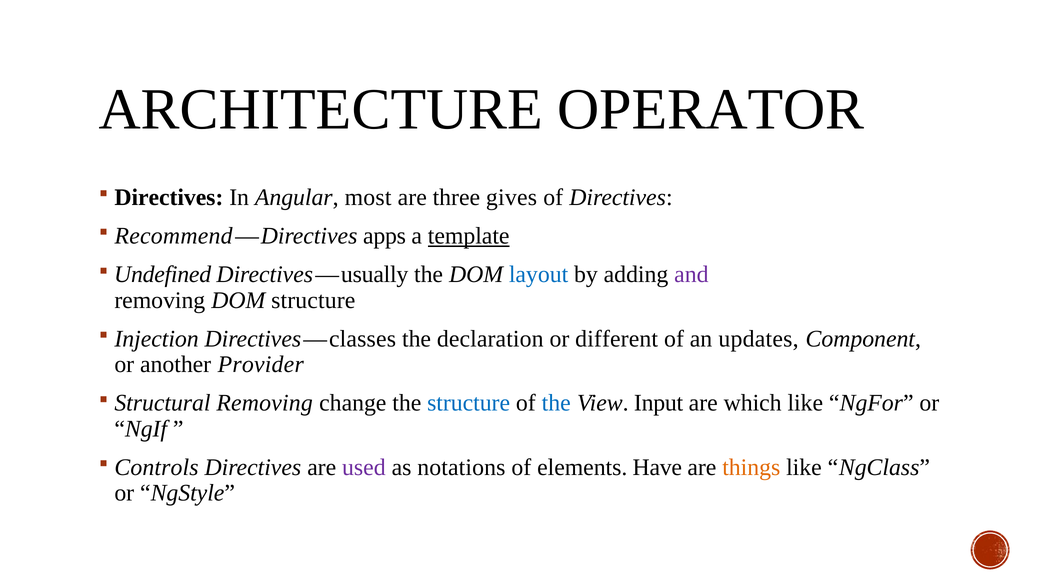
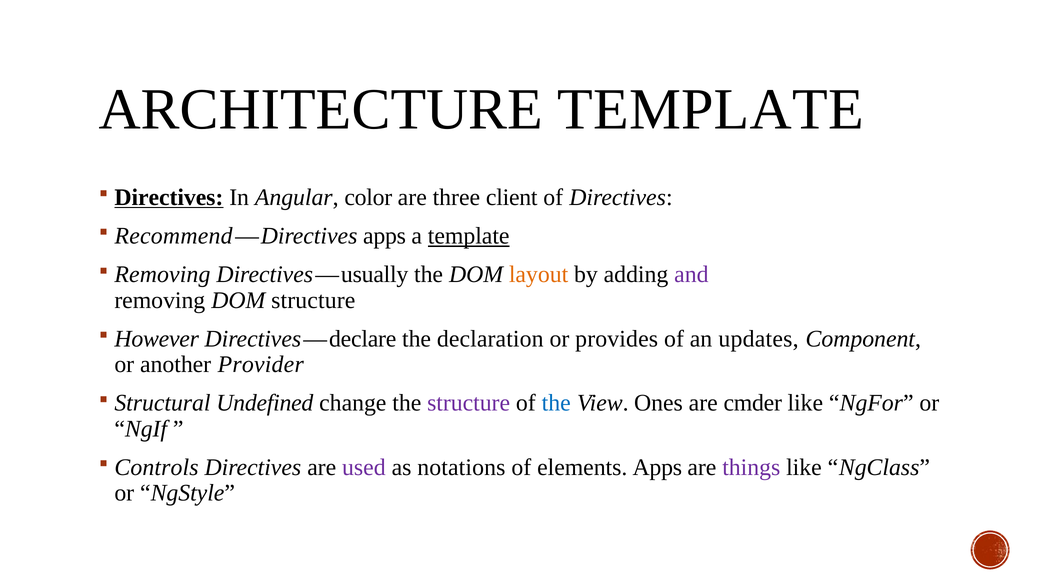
ARCHITECTURE OPERATOR: OPERATOR -> TEMPLATE
Directives at (169, 197) underline: none -> present
most: most -> color
gives: gives -> client
Undefined at (163, 274): Undefined -> Removing
layout colour: blue -> orange
Injection: Injection -> However
classes: classes -> declare
different: different -> provides
Structural Removing: Removing -> Undefined
structure at (469, 403) colour: blue -> purple
Input: Input -> Ones
which: which -> cmder
elements Have: Have -> Apps
things colour: orange -> purple
